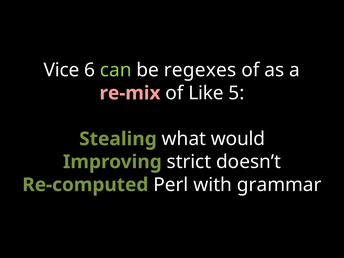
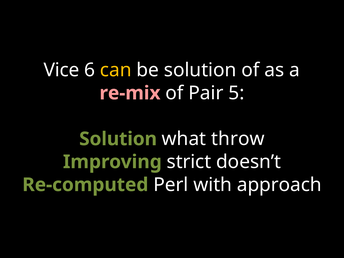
can colour: light green -> yellow
be regexes: regexes -> solution
Like: Like -> Pair
Stealing at (118, 139): Stealing -> Solution
would: would -> throw
grammar: grammar -> approach
